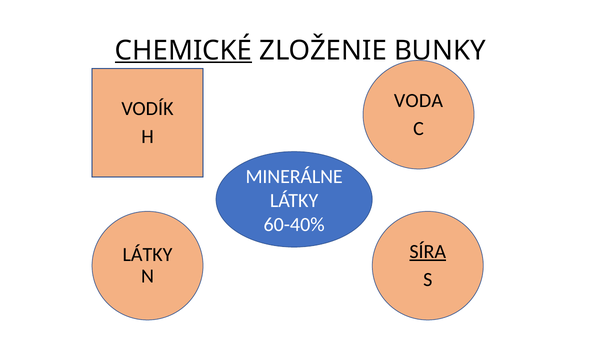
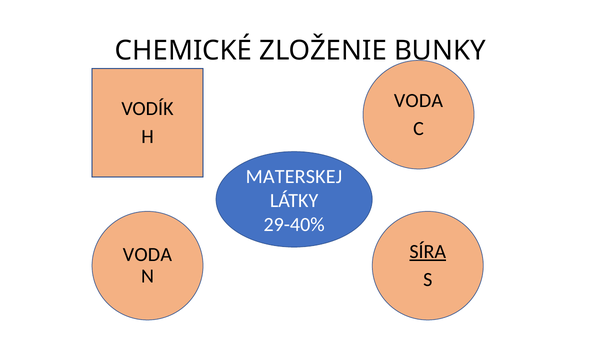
CHEMICKÉ underline: present -> none
MINERÁLNE: MINERÁLNE -> MATERSKEJ
60-40%: 60-40% -> 29-40%
LÁTKY at (148, 255): LÁTKY -> VODA
